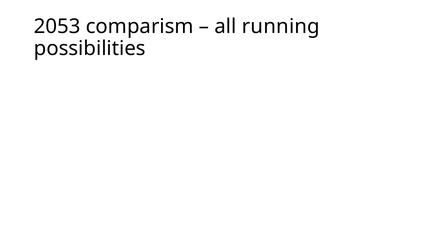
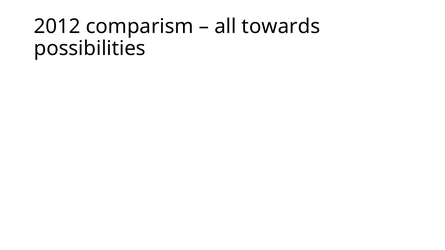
2053: 2053 -> 2012
running: running -> towards
